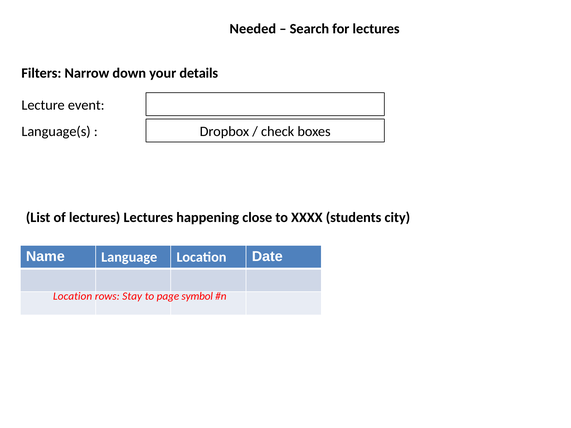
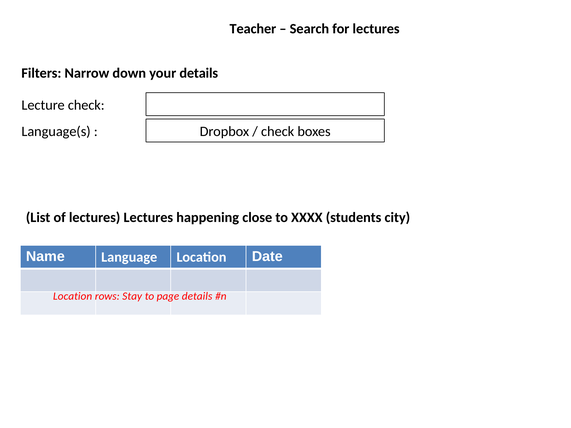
Needed: Needed -> Teacher
Lecture event: event -> check
page symbol: symbol -> details
